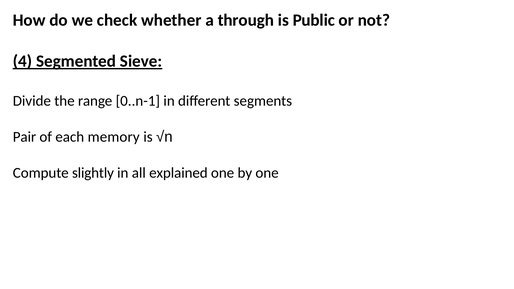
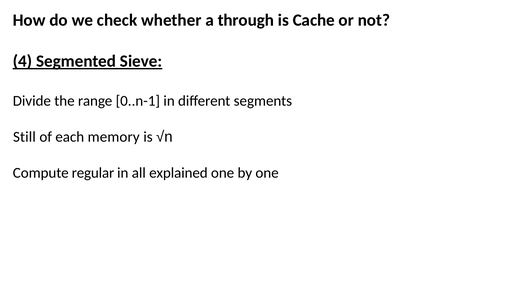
Public: Public -> Cache
Pair: Pair -> Still
slightly: slightly -> regular
